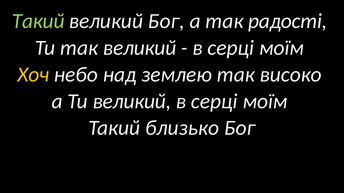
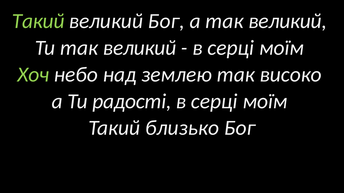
а так радості: радості -> великий
Хоч colour: yellow -> light green
Ти великий: великий -> радості
